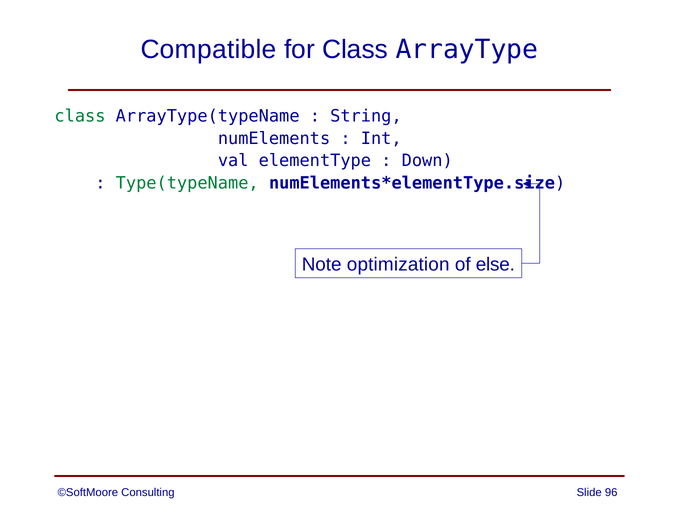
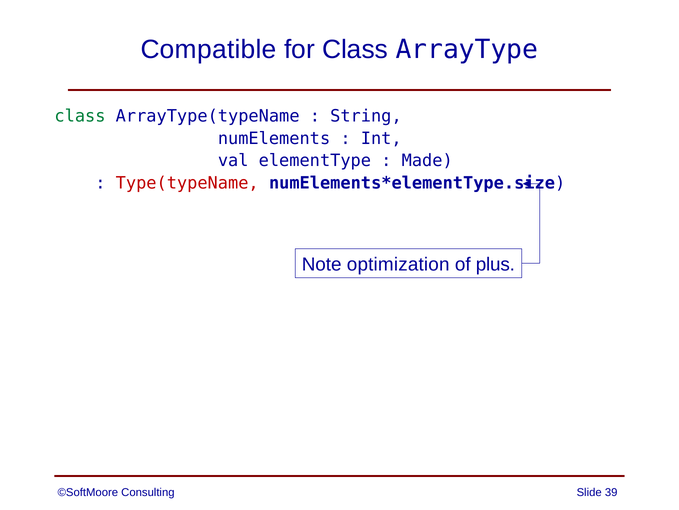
Down: Down -> Made
Type(typeName colour: green -> red
else: else -> plus
96: 96 -> 39
